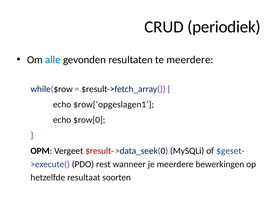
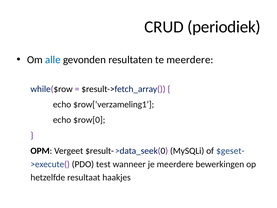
$row[‘opgeslagen1: $row[‘opgeslagen1 -> $row[‘verzameling1
$result- colour: red -> black
rest: rest -> test
soorten: soorten -> haakjes
